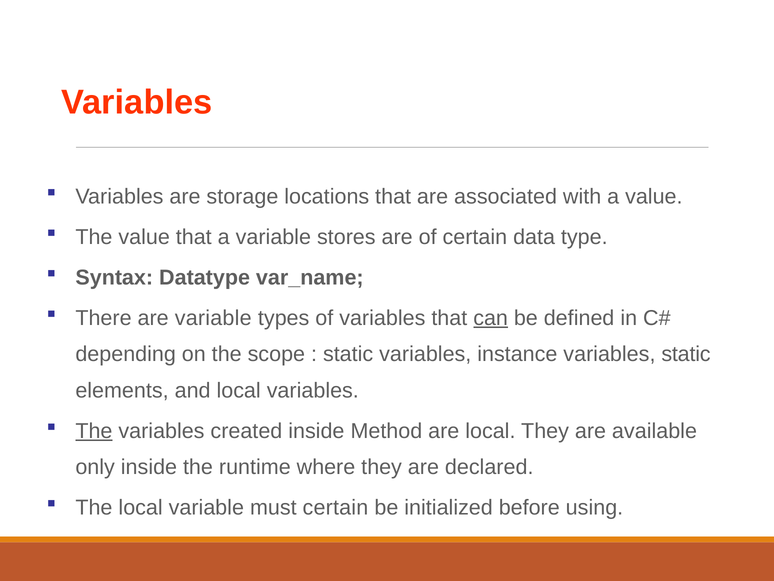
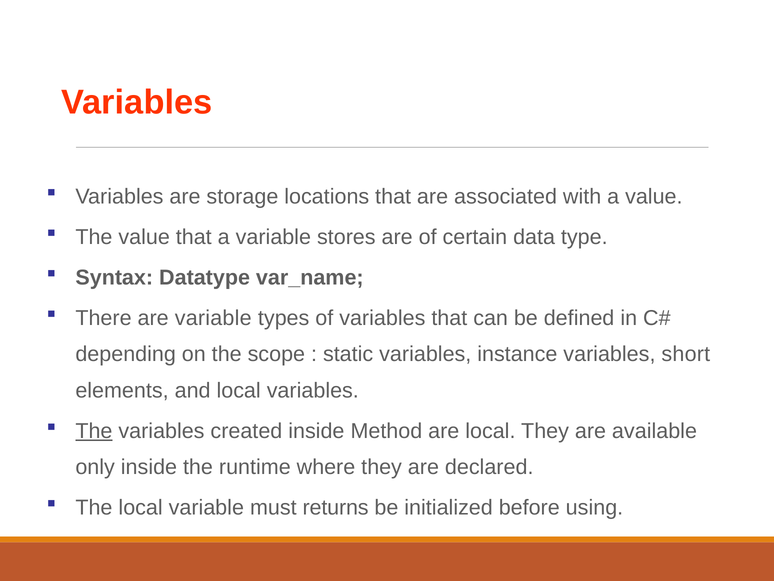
can underline: present -> none
variables static: static -> short
must certain: certain -> returns
